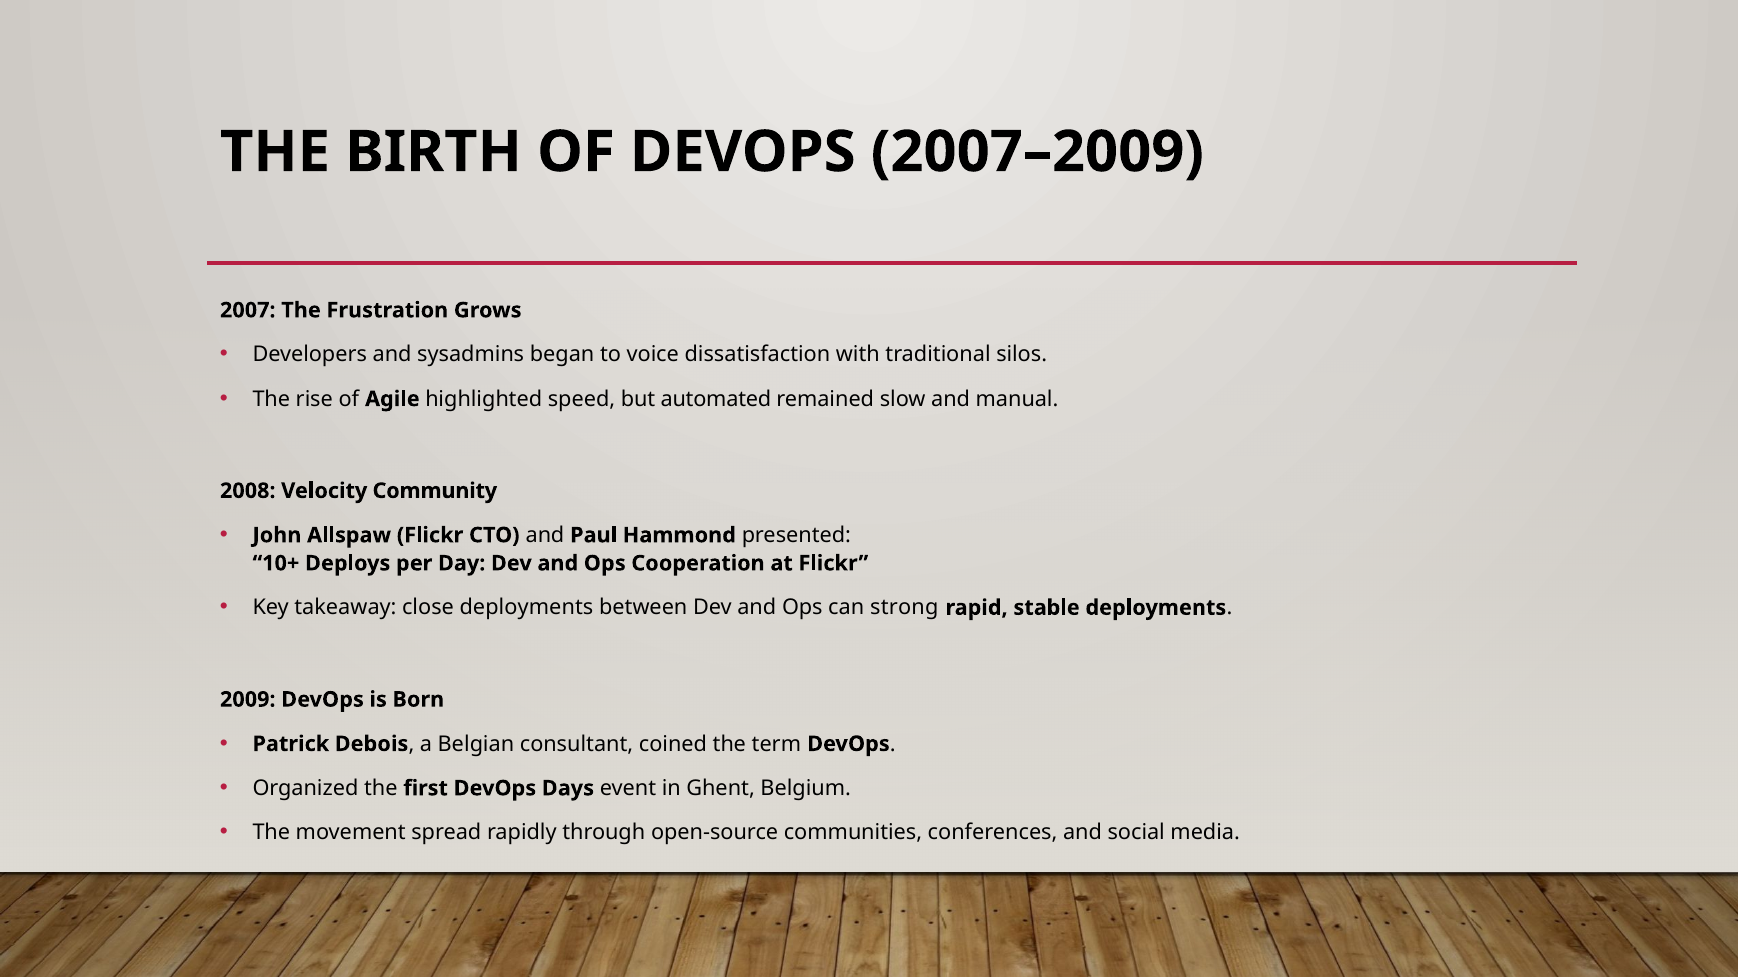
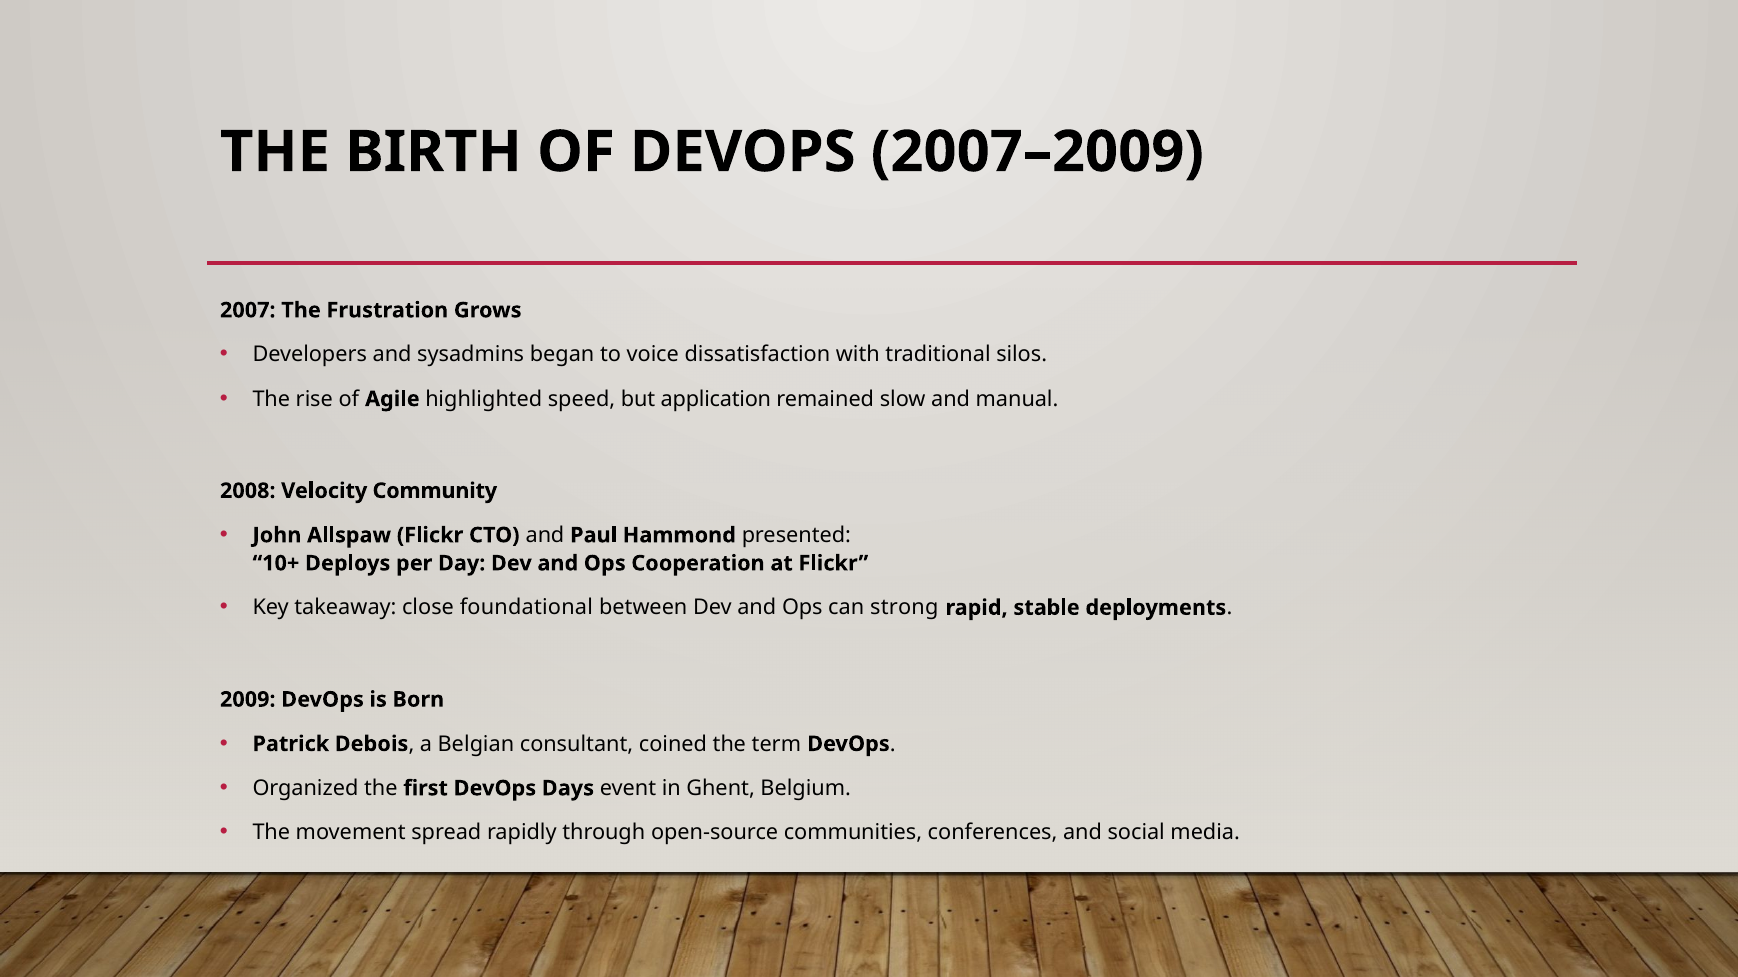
automated: automated -> application
close deployments: deployments -> foundational
